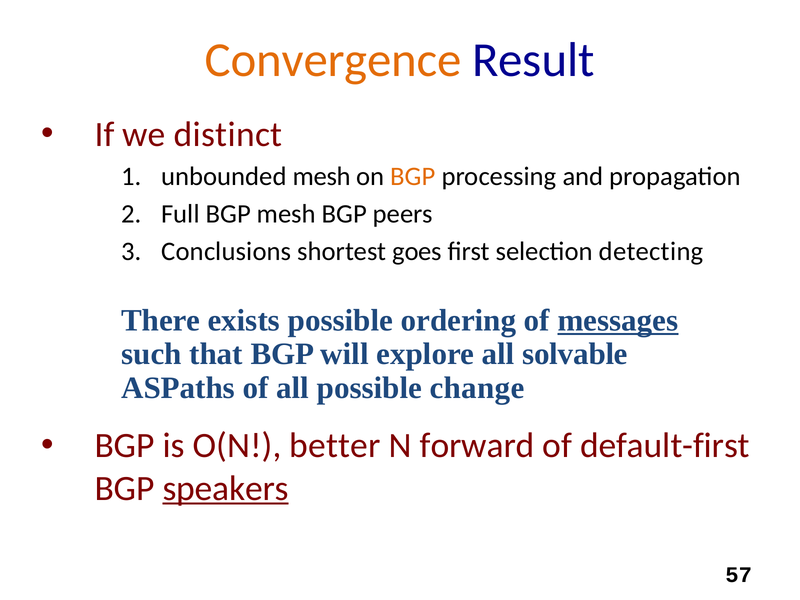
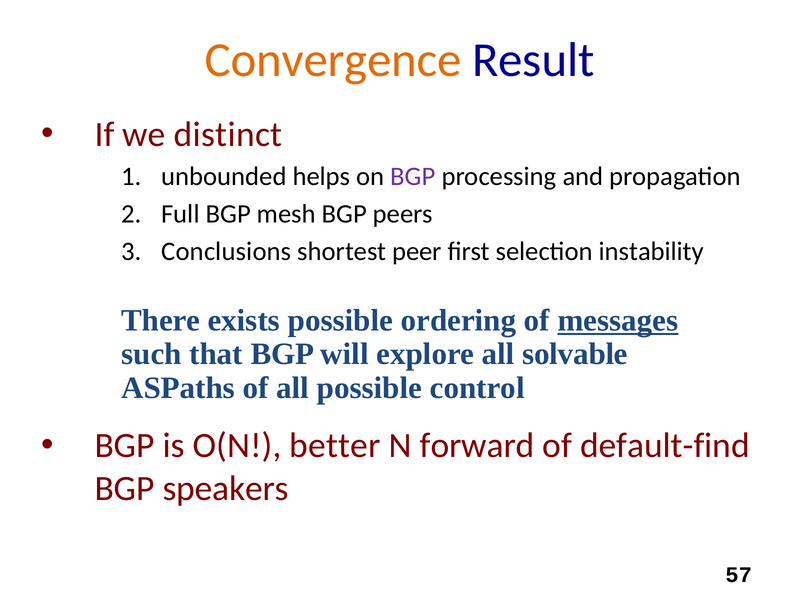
unbounded mesh: mesh -> helps
BGP at (413, 177) colour: orange -> purple
goes: goes -> peer
detecting: detecting -> instability
change: change -> control
default-first: default-first -> default-find
speakers underline: present -> none
